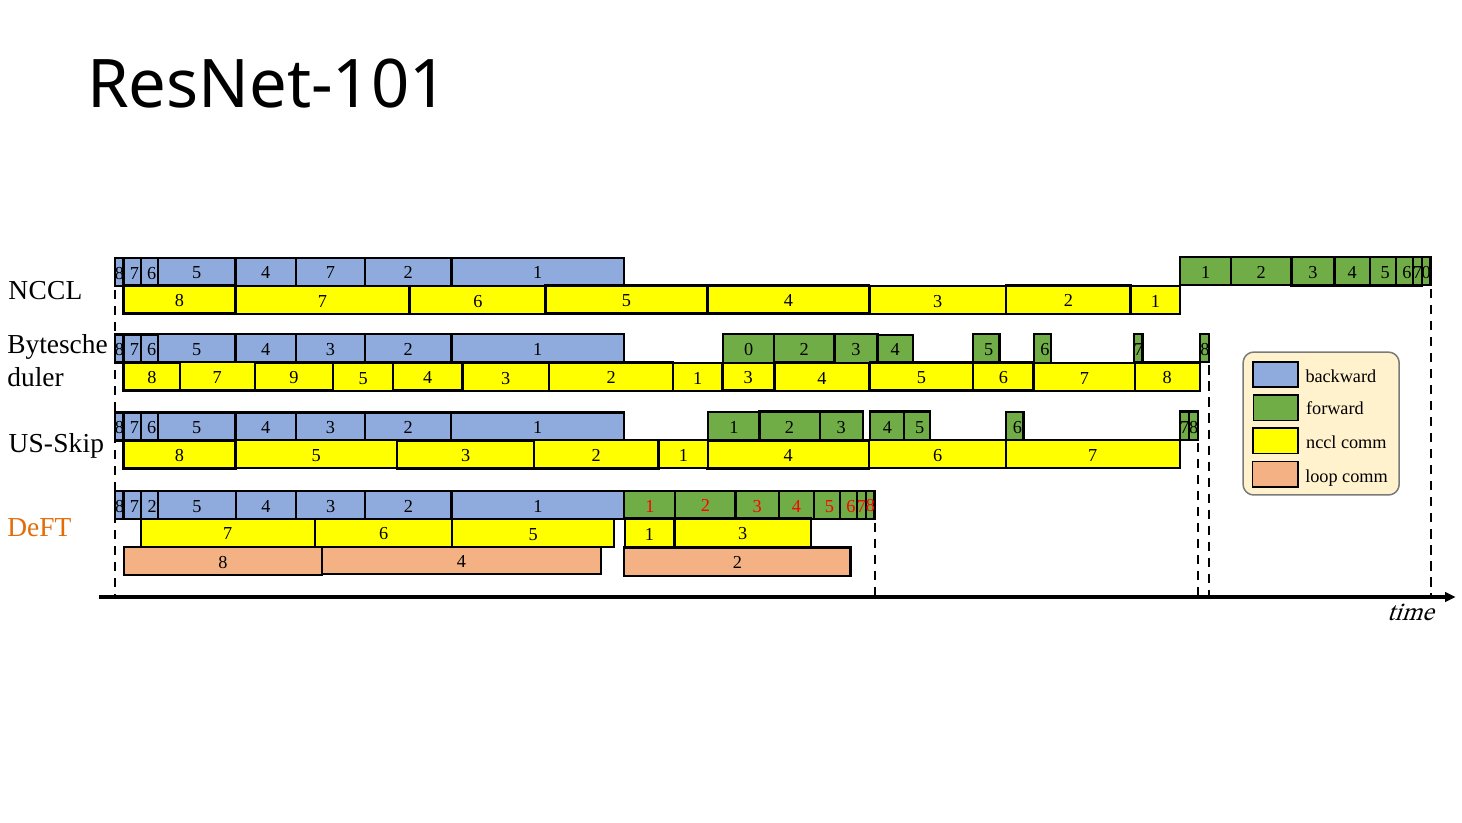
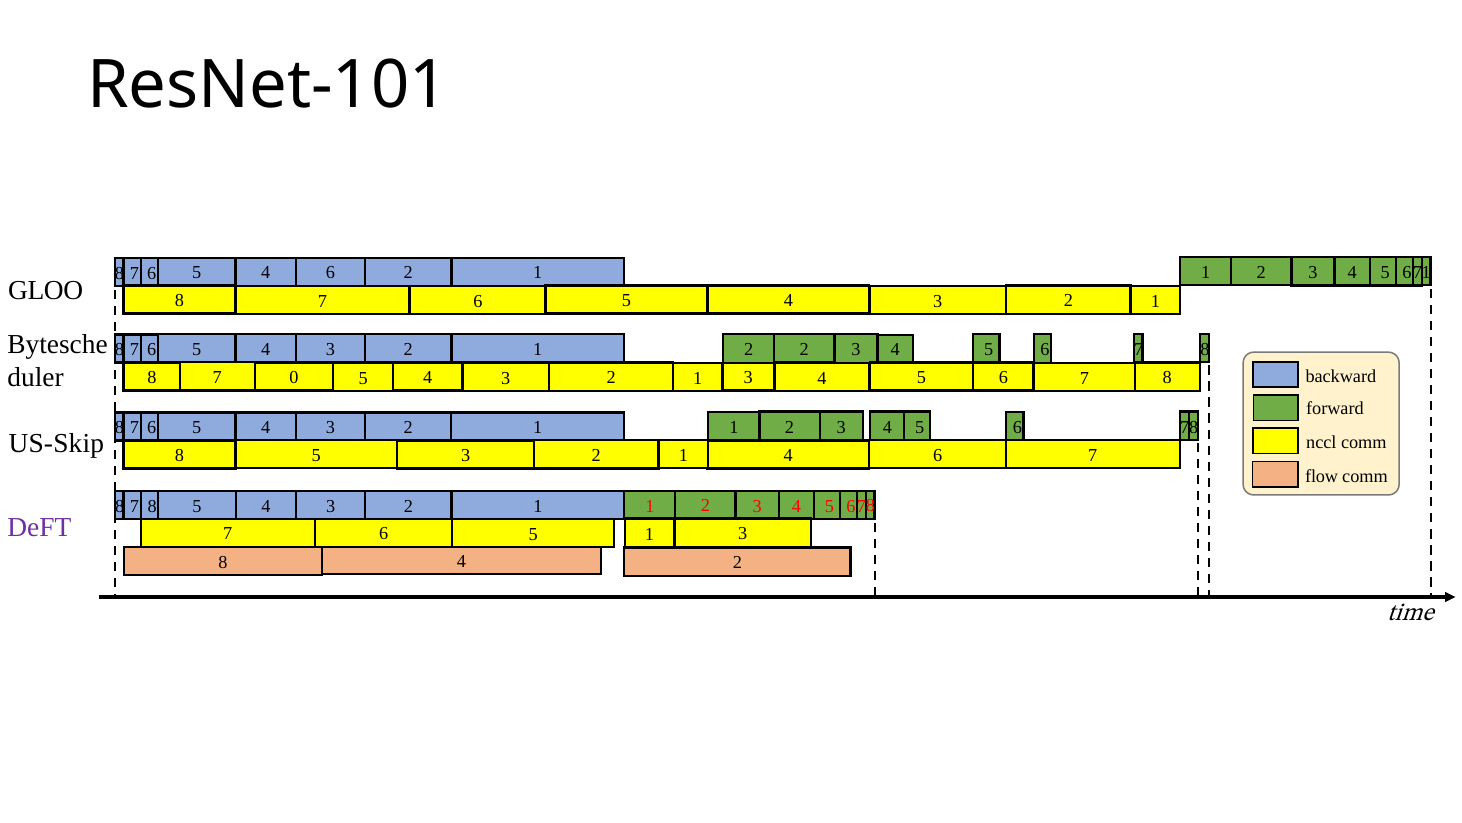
6 0: 0 -> 1
5 4 7: 7 -> 6
NCCL at (45, 290): NCCL -> GLOO
8 0: 0 -> 2
9: 9 -> 0
loop: loop -> flow
2 at (152, 506): 2 -> 8
DeFT colour: orange -> purple
